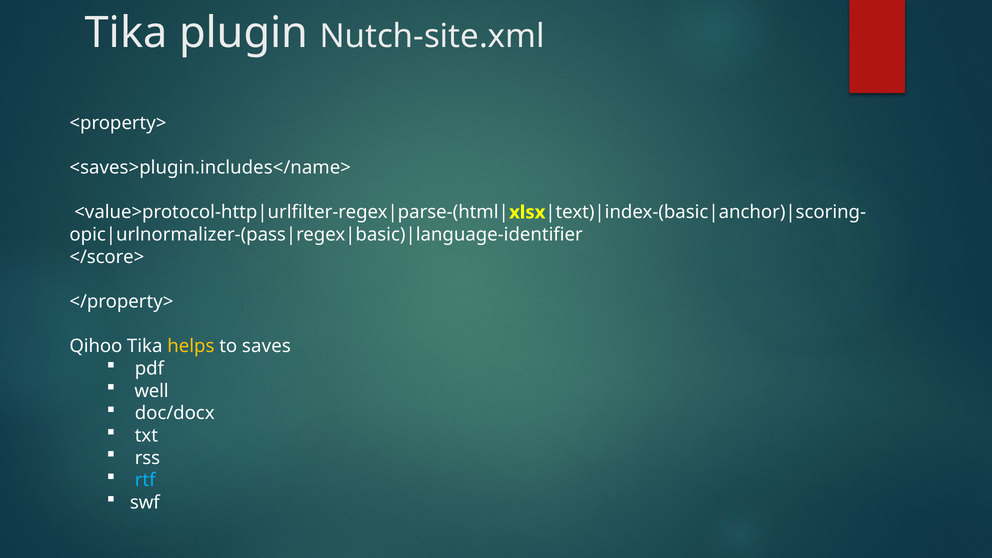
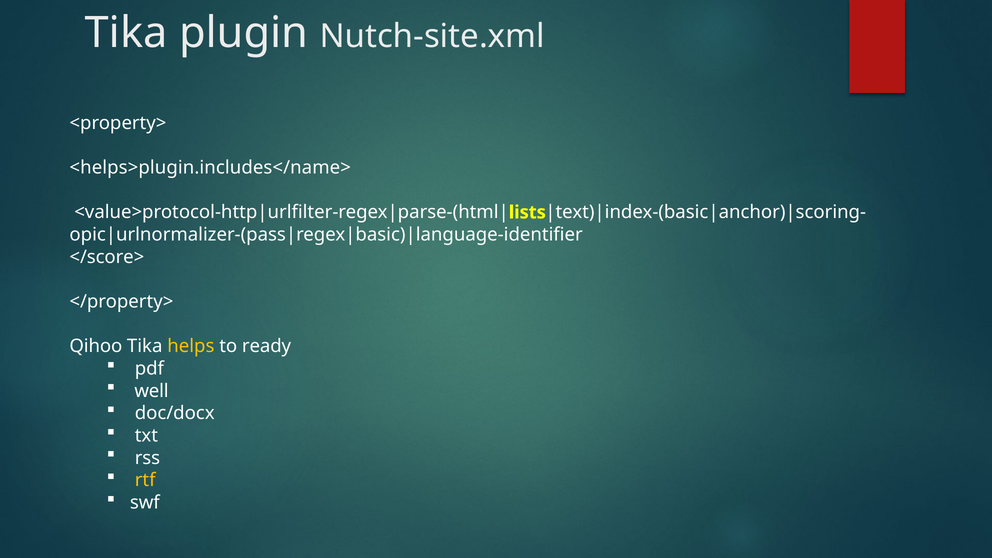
<saves>plugin.includes</name>: <saves>plugin.includes</name> -> <helps>plugin.includes</name>
xlsx: xlsx -> lists
saves: saves -> ready
rtf colour: light blue -> yellow
